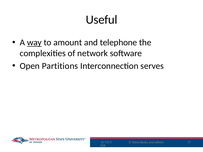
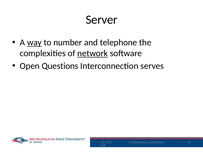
Useful: Useful -> Server
amount: amount -> number
network underline: none -> present
Partitions: Partitions -> Questions
